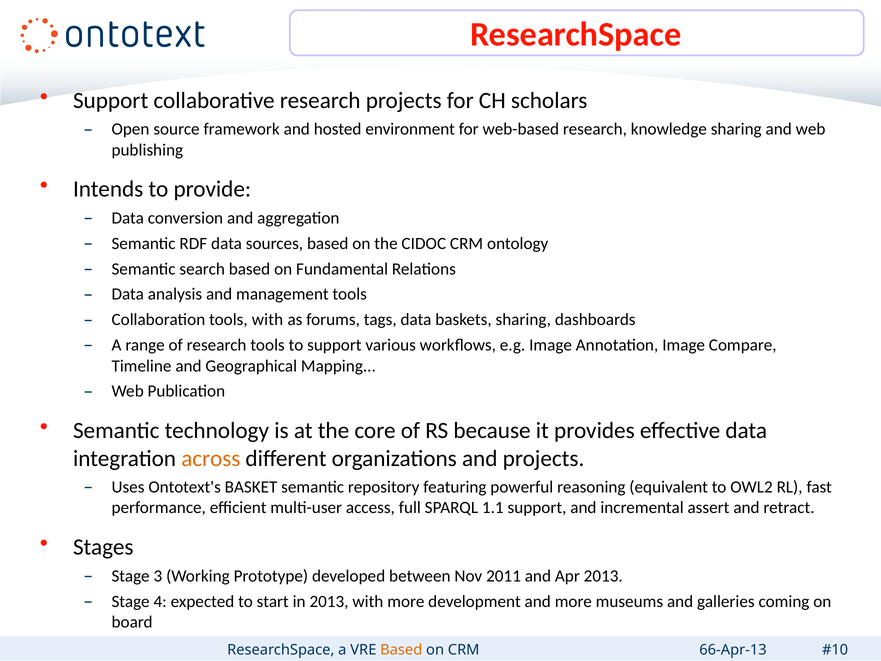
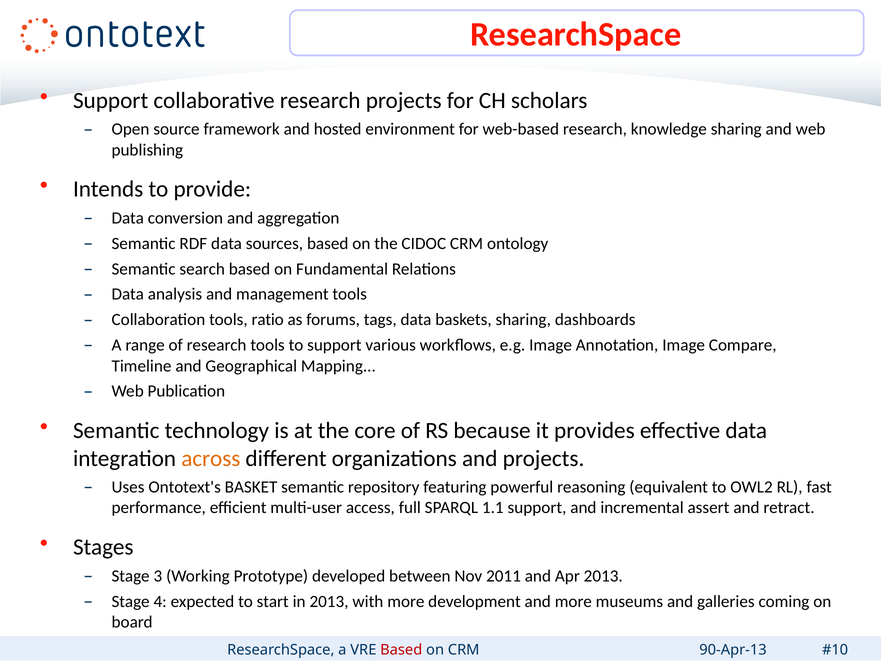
tools with: with -> ratio
Based at (401, 650) colour: orange -> red
66-Apr-13: 66-Apr-13 -> 90-Apr-13
